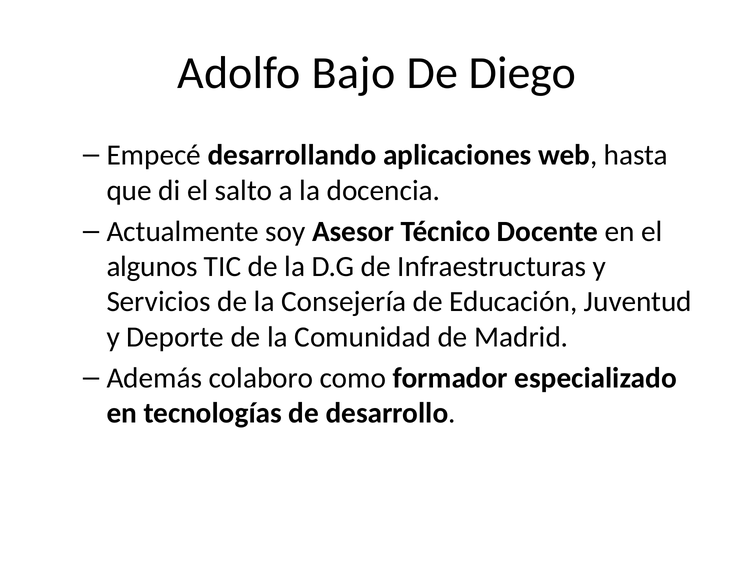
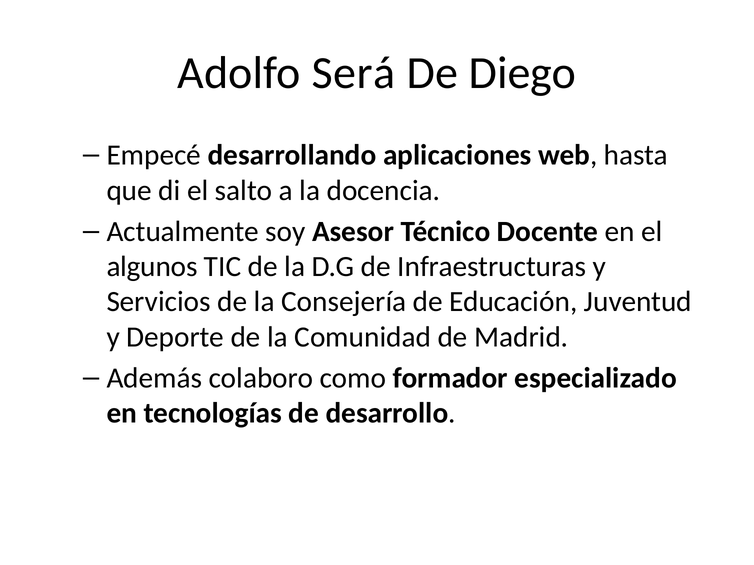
Bajo: Bajo -> Será
